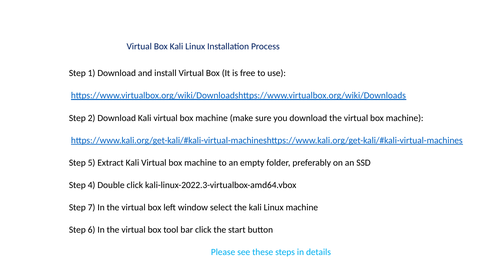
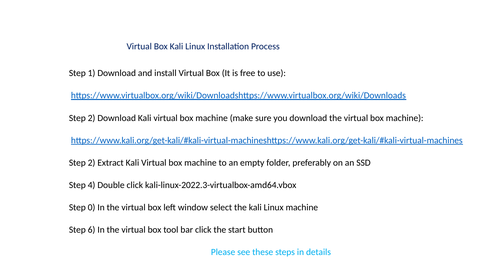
5 at (92, 163): 5 -> 2
7: 7 -> 0
